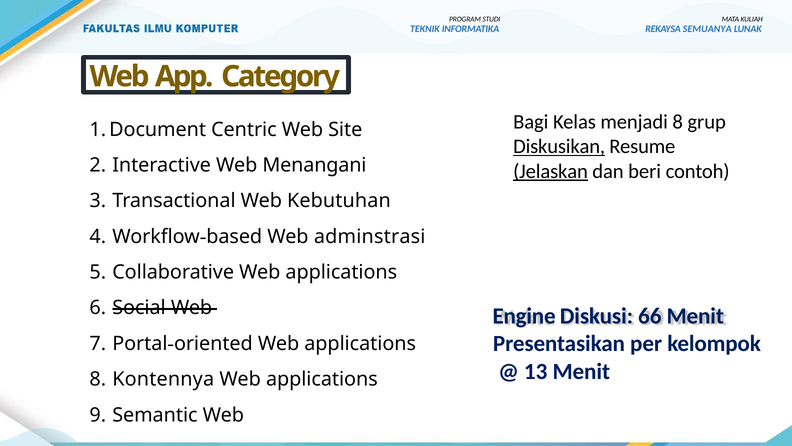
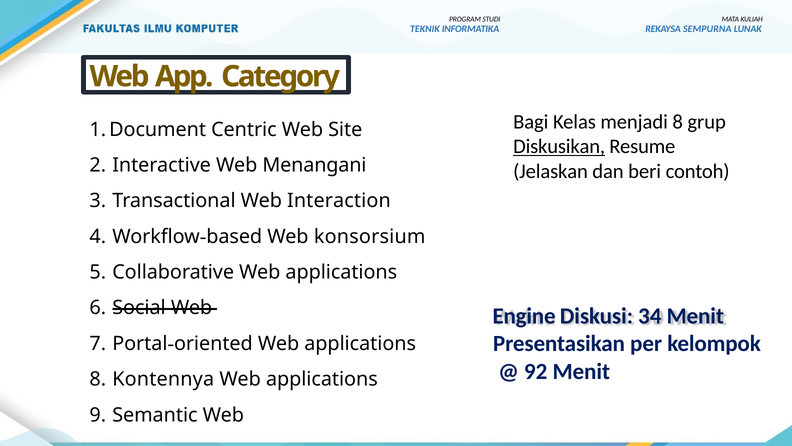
SEMUANYA: SEMUANYA -> SEMPURNA
Jelaskan underline: present -> none
Kebutuhan: Kebutuhan -> Interaction
adminstrasi: adminstrasi -> konsorsium
66: 66 -> 34
13: 13 -> 92
